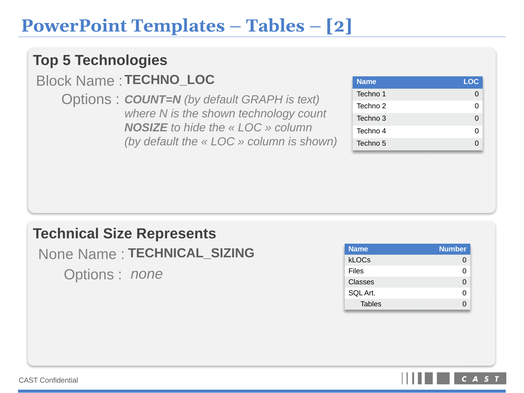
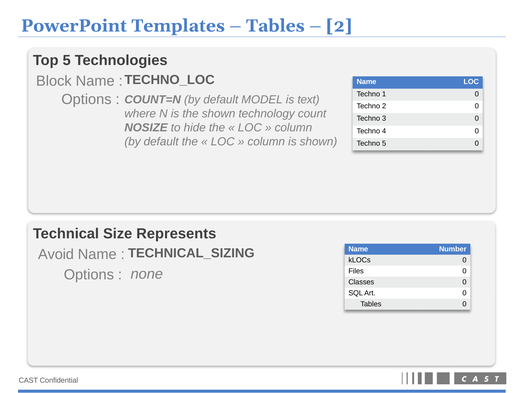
GRAPH: GRAPH -> MODEL
None at (56, 254): None -> Avoid
